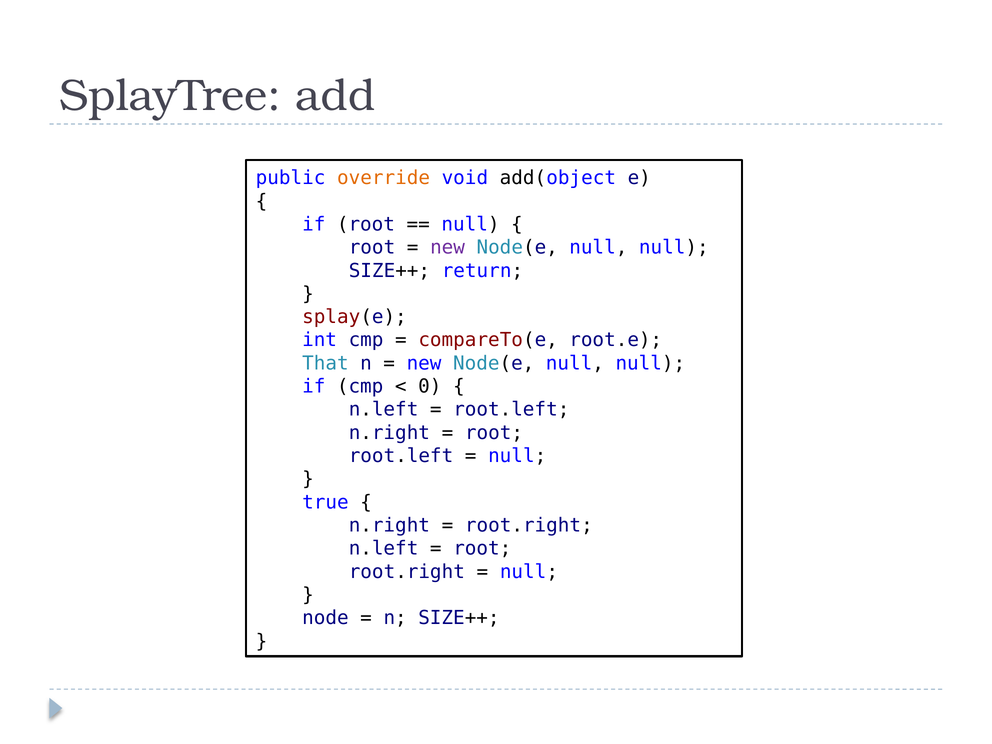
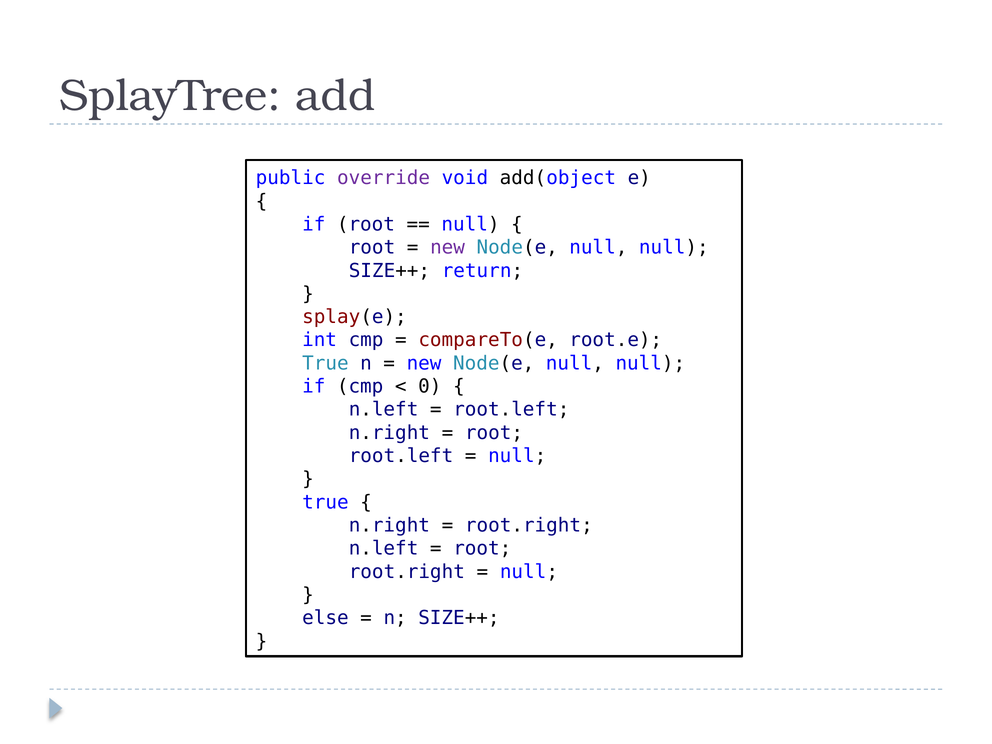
override colour: orange -> purple
That at (325, 363): That -> True
node: node -> else
